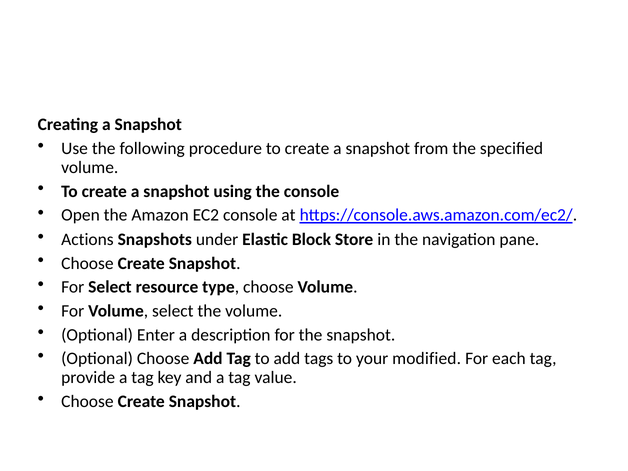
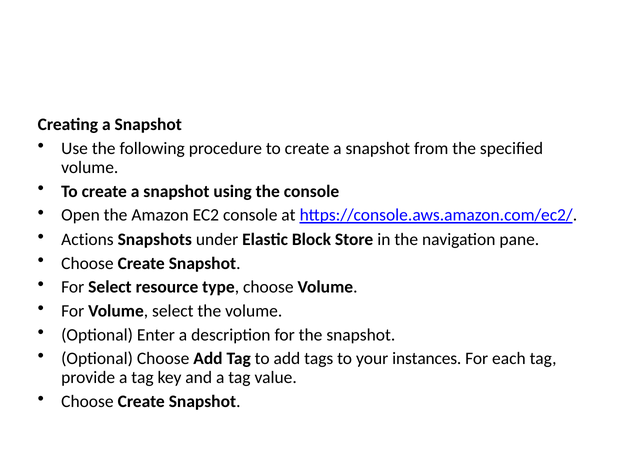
modified: modified -> instances
